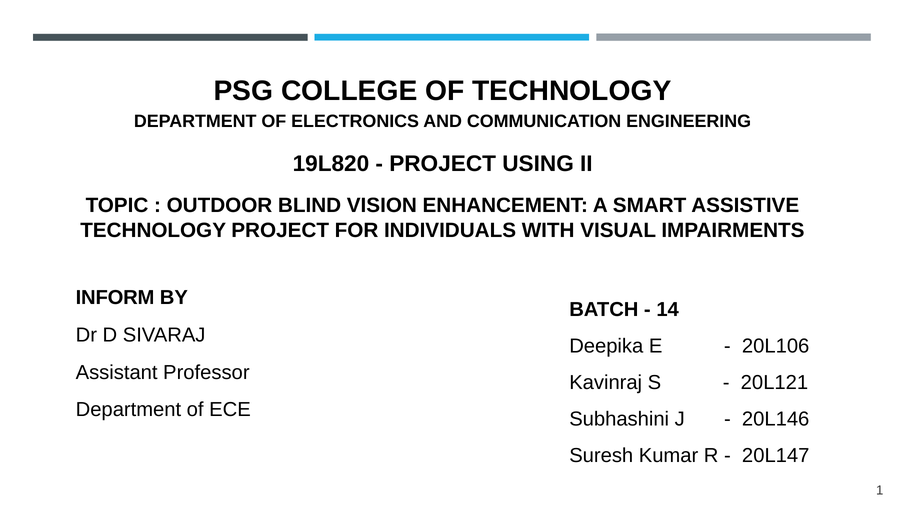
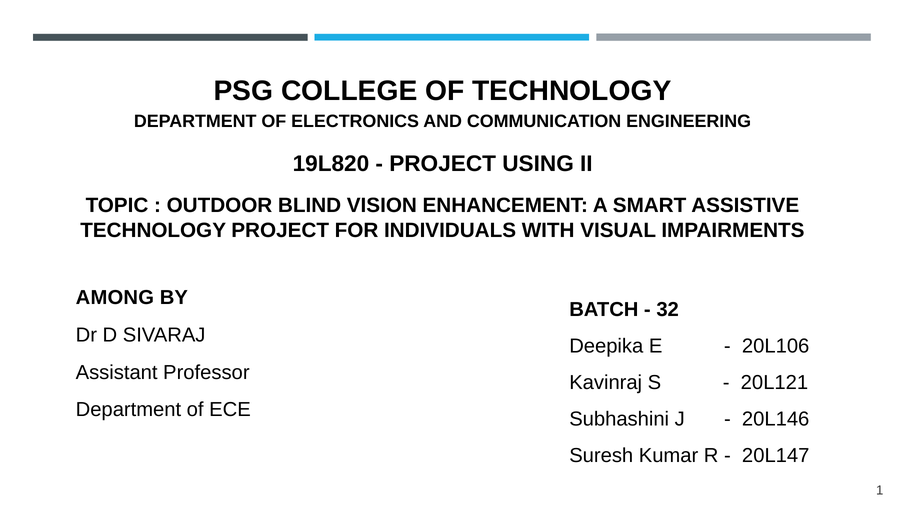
INFORM: INFORM -> AMONG
14: 14 -> 32
